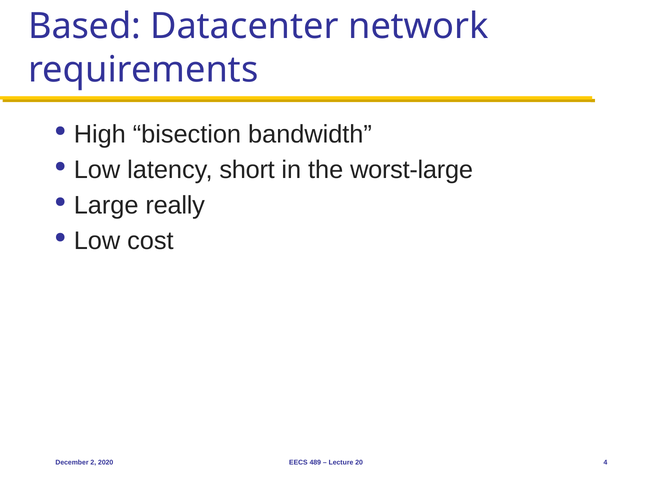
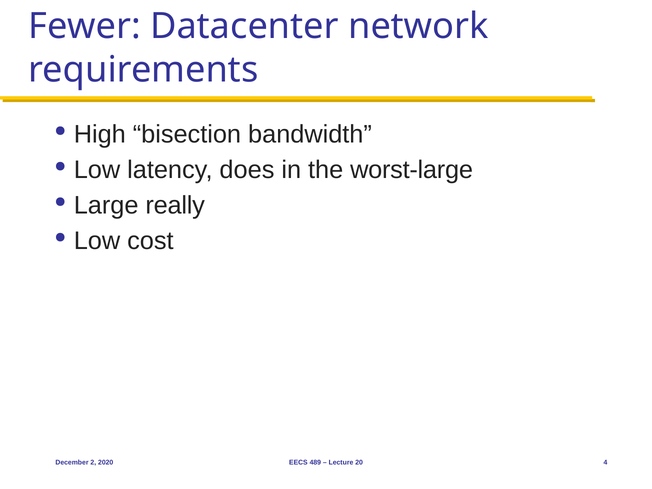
Based: Based -> Fewer
short: short -> does
